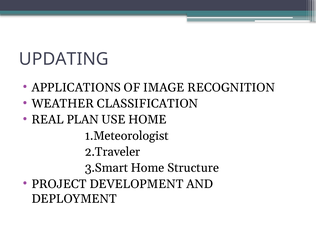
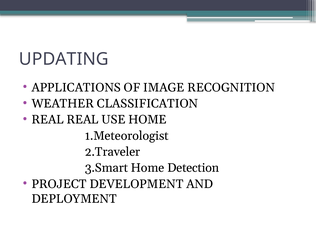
REAL PLAN: PLAN -> REAL
Structure: Structure -> Detection
